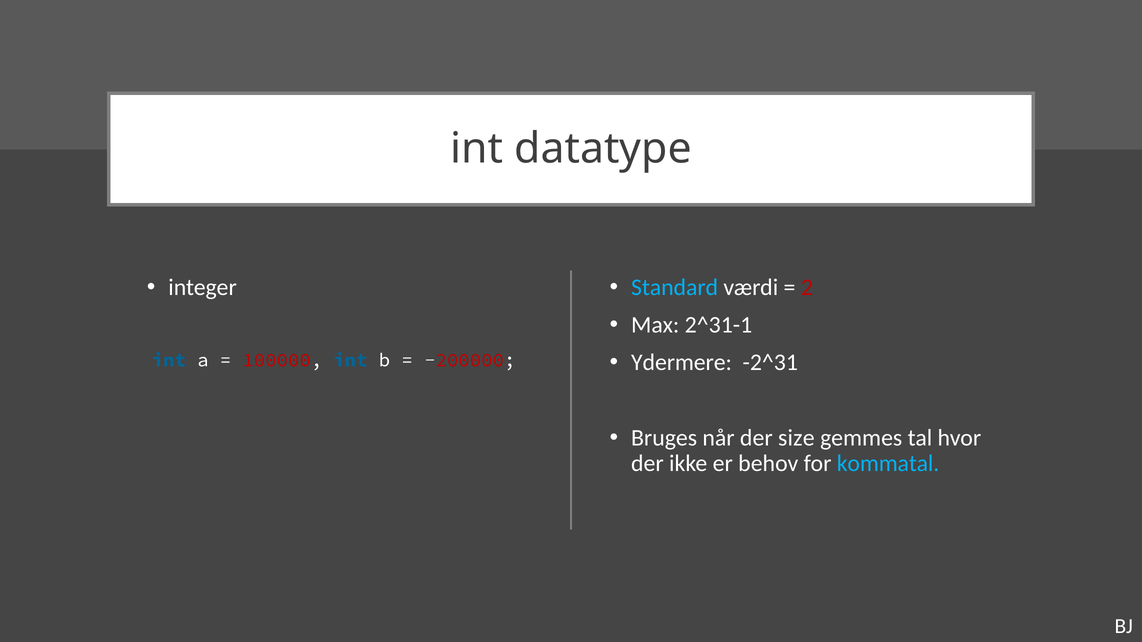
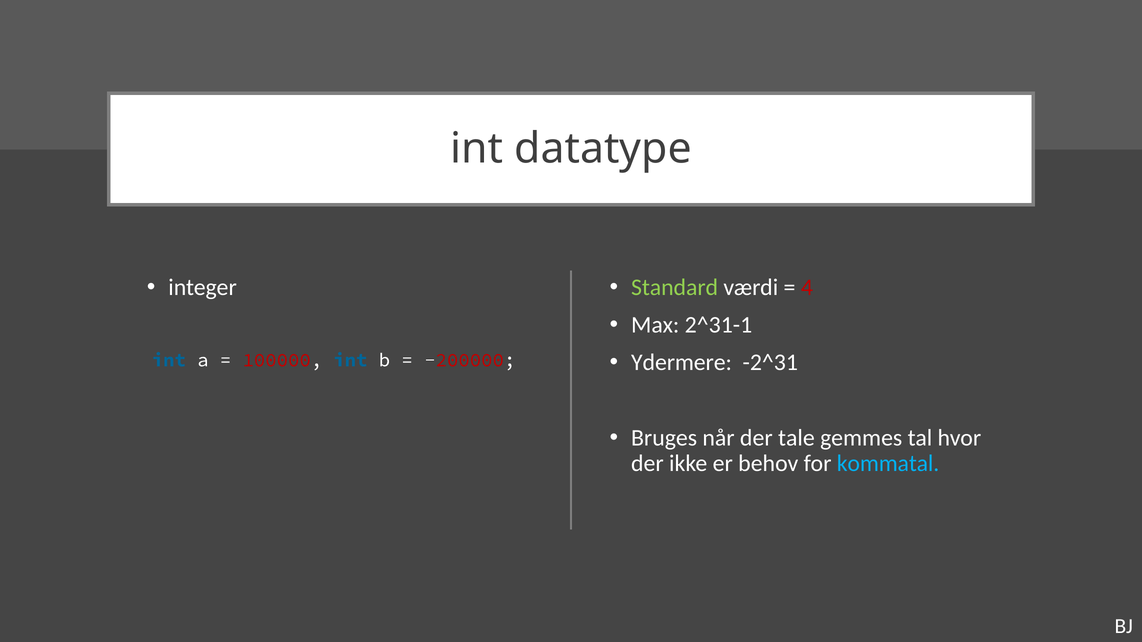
Standard colour: light blue -> light green
2: 2 -> 4
size: size -> tale
